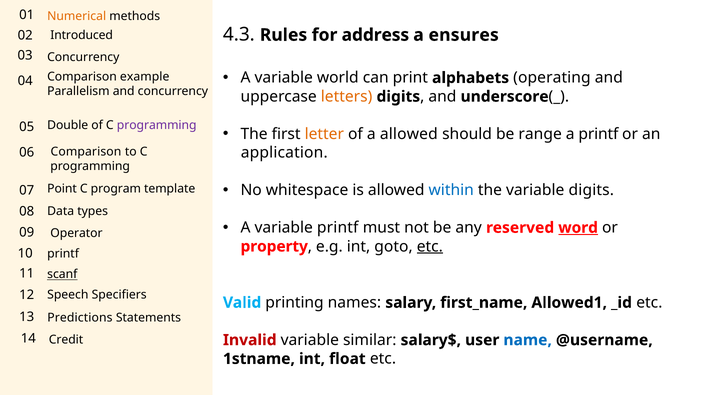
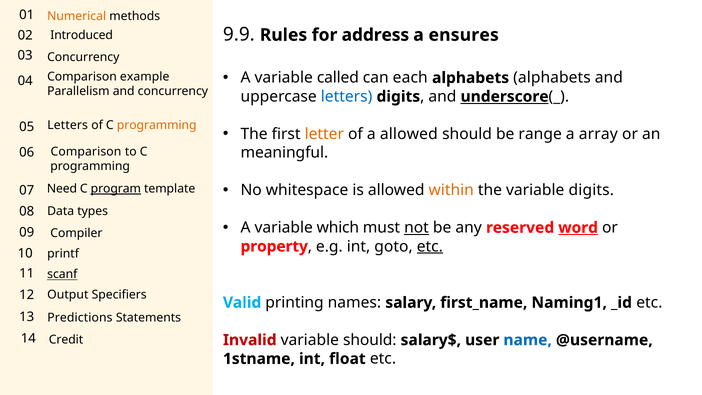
4.3: 4.3 -> 9.9
world: world -> called
print: print -> each
alphabets operating: operating -> alphabets
letters at (347, 97) colour: orange -> blue
underscore underline: none -> present
05 Double: Double -> Letters
programming at (157, 125) colour: purple -> orange
a printf: printf -> array
application: application -> meaningful
within colour: blue -> orange
Point: Point -> Need
program underline: none -> present
variable printf: printf -> which
not underline: none -> present
Operator: Operator -> Compiler
Speech: Speech -> Output
Allowed1: Allowed1 -> Naming1
variable similar: similar -> should
